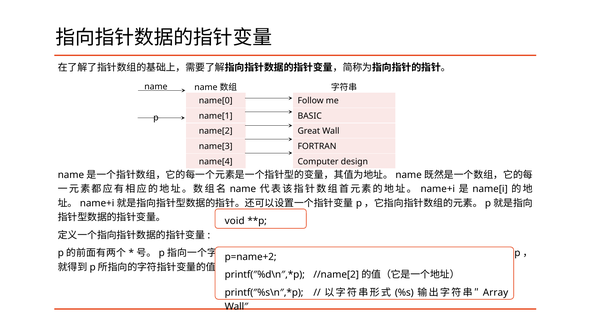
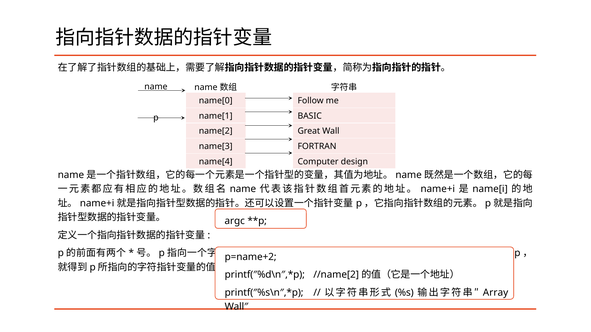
void: void -> argc
